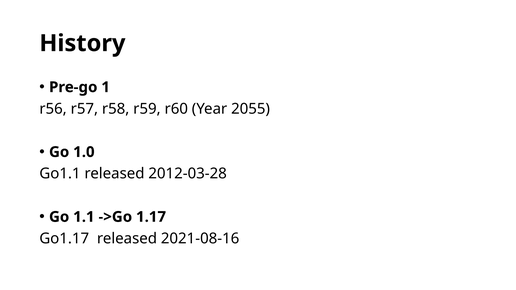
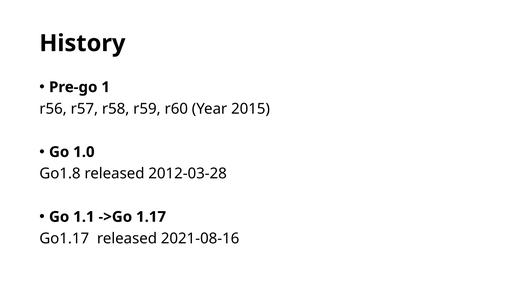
2055: 2055 -> 2015
Go1.1: Go1.1 -> Go1.8
